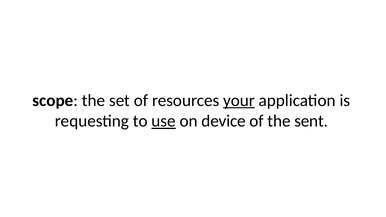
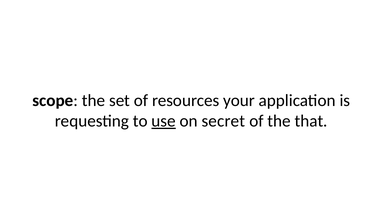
your underline: present -> none
device: device -> secret
sent: sent -> that
